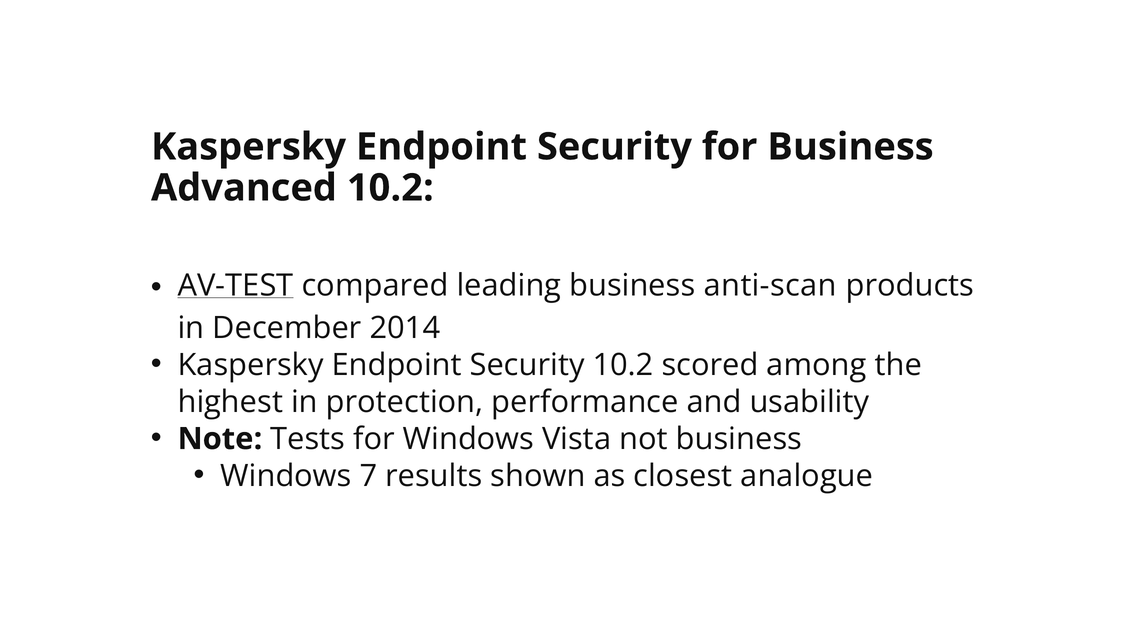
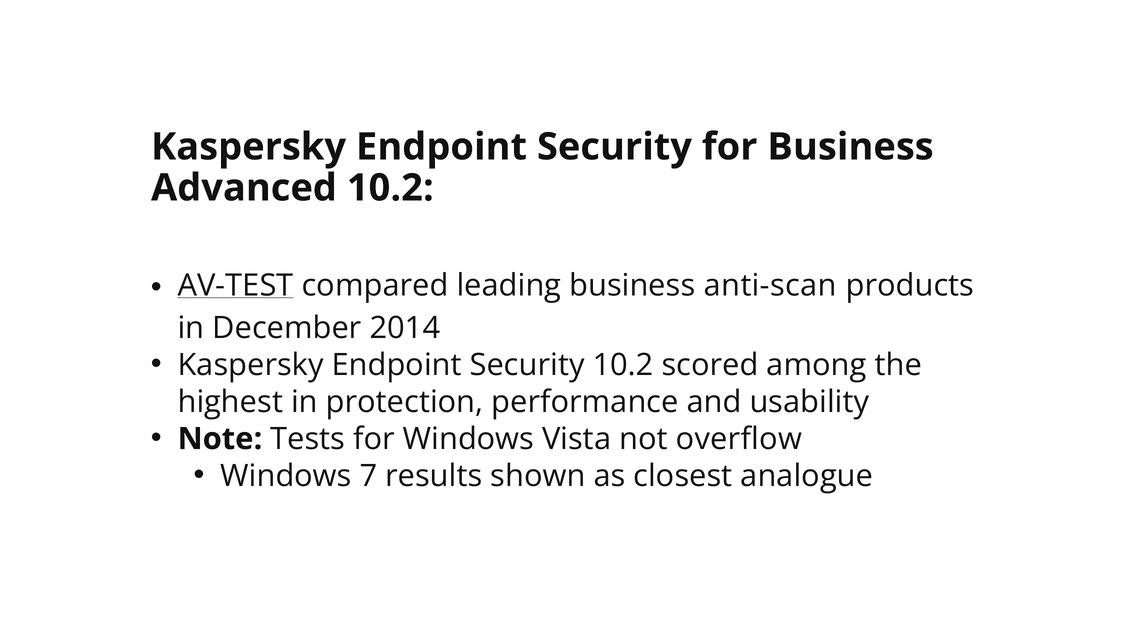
not business: business -> overflow
